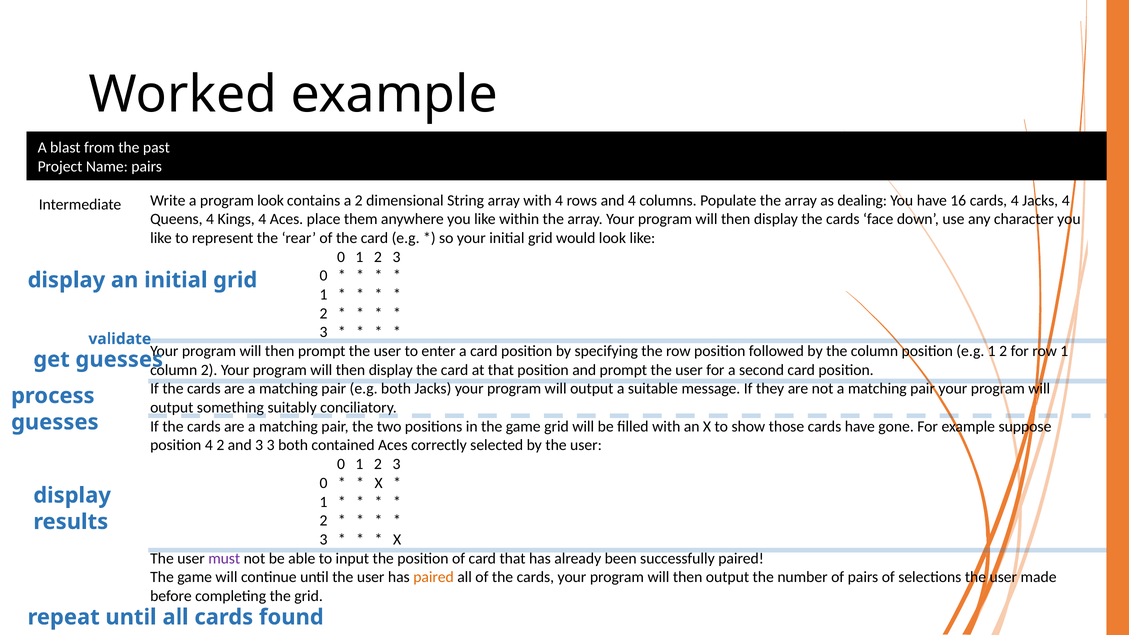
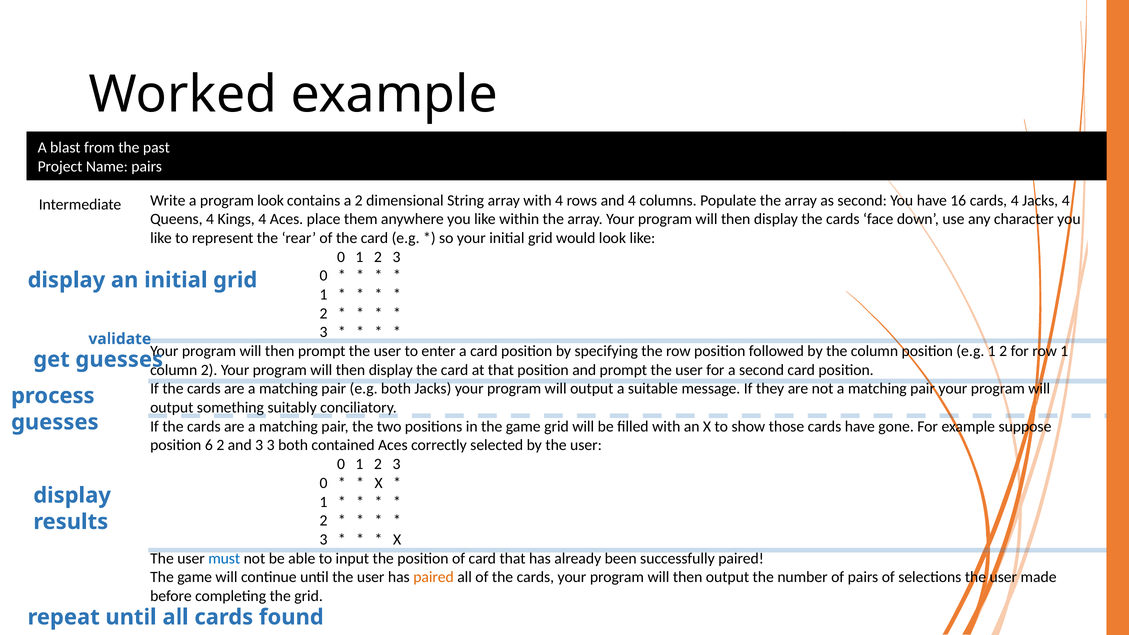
as dealing: dealing -> second
position 4: 4 -> 6
must colour: purple -> blue
